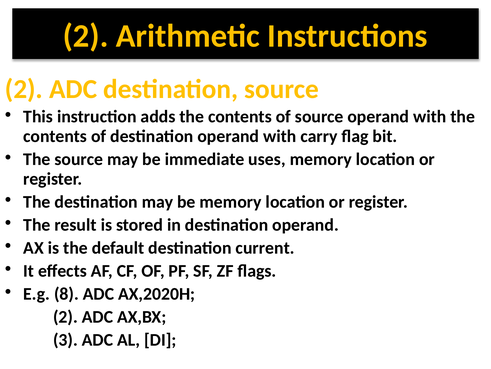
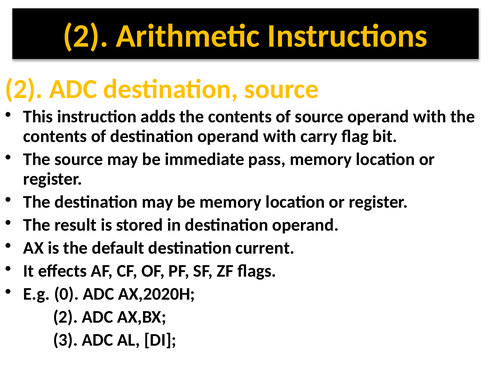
uses: uses -> pass
8: 8 -> 0
